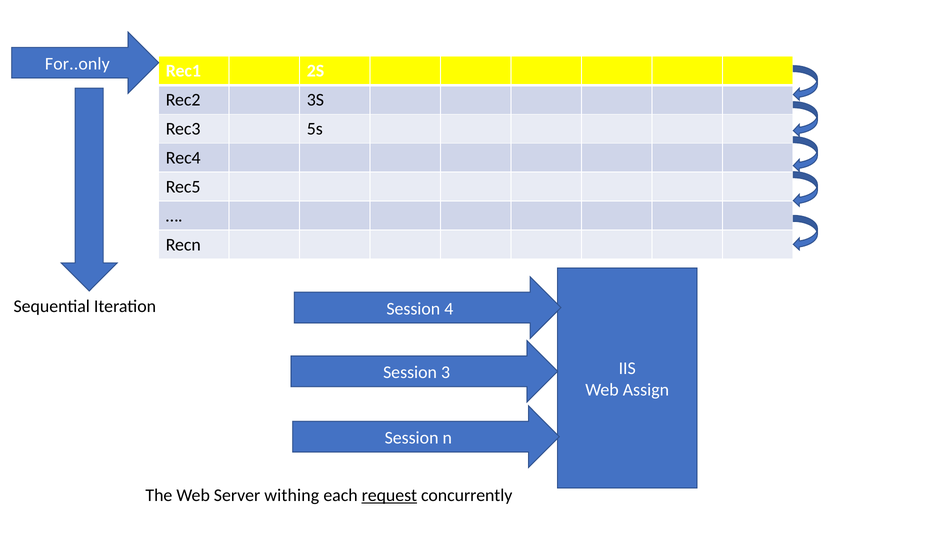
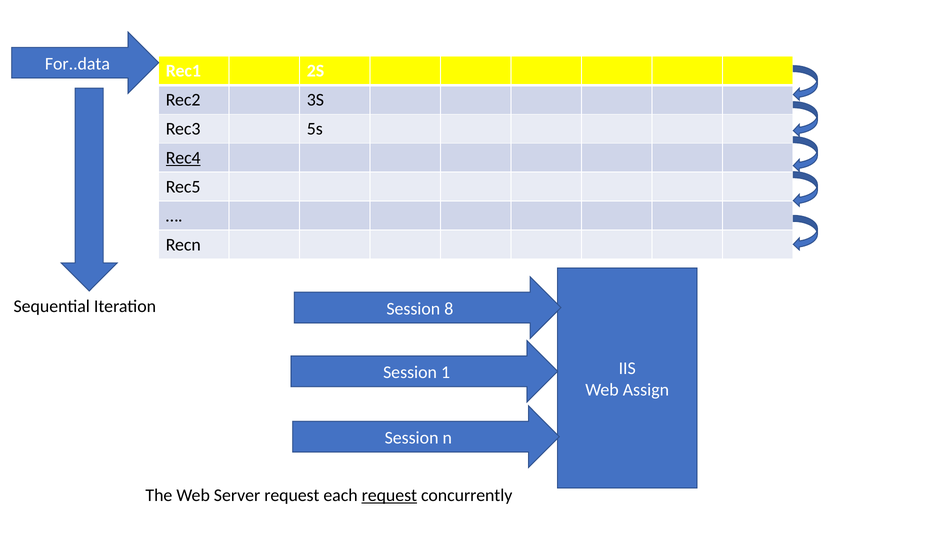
For..only: For..only -> For..data
Rec4 underline: none -> present
4: 4 -> 8
3: 3 -> 1
Server withing: withing -> request
